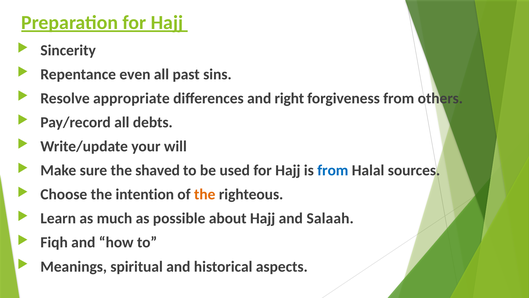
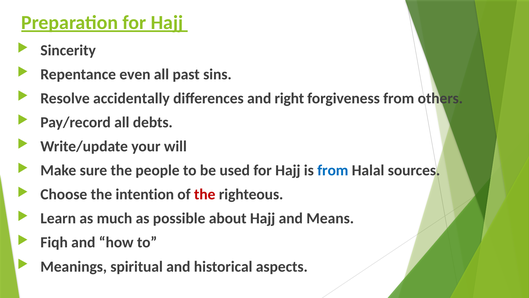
appropriate: appropriate -> accidentally
shaved: shaved -> people
the at (205, 194) colour: orange -> red
Salaah: Salaah -> Means
